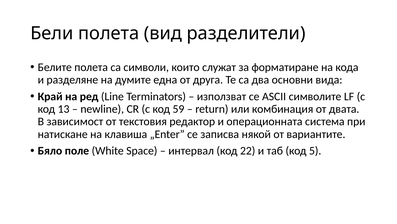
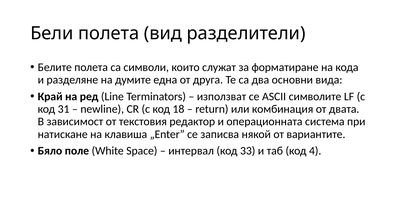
13: 13 -> 31
59: 59 -> 18
22: 22 -> 33
5: 5 -> 4
